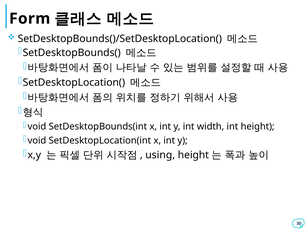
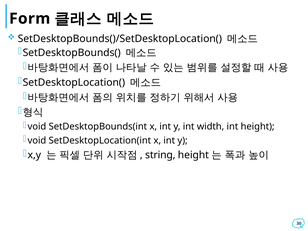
using: using -> string
